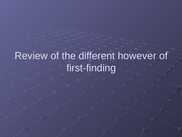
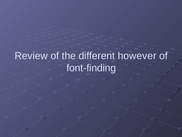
first-finding: first-finding -> font-finding
